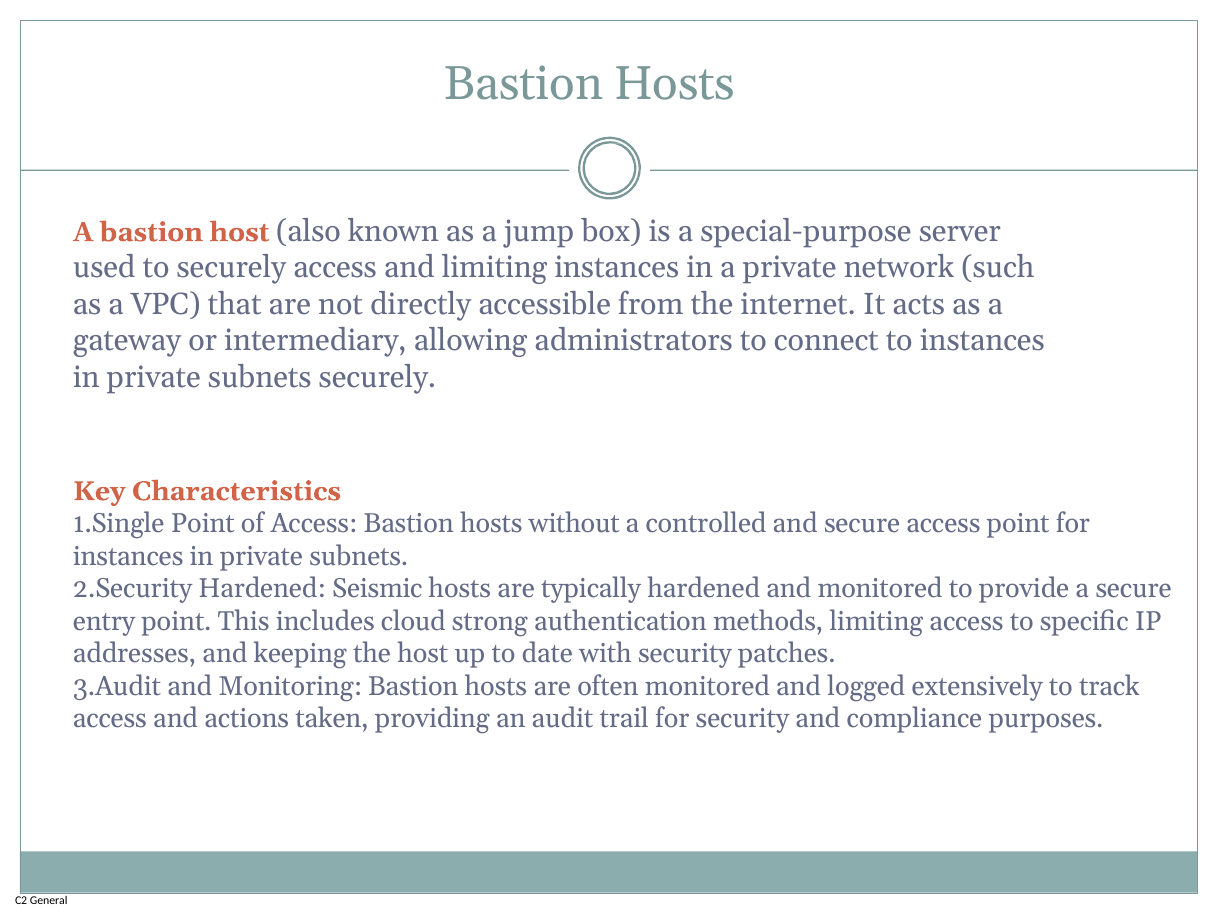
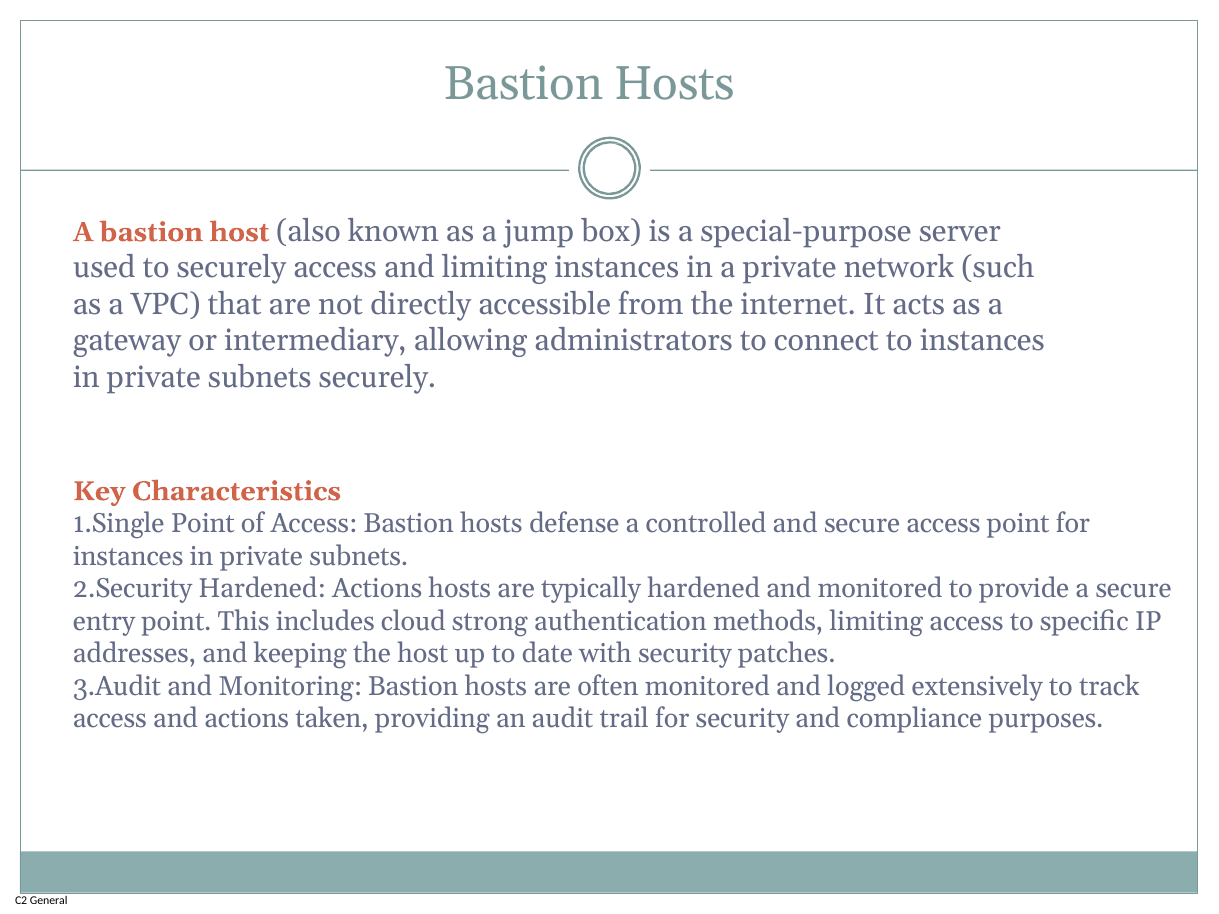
without: without -> defense
Hardened Seismic: Seismic -> Actions
